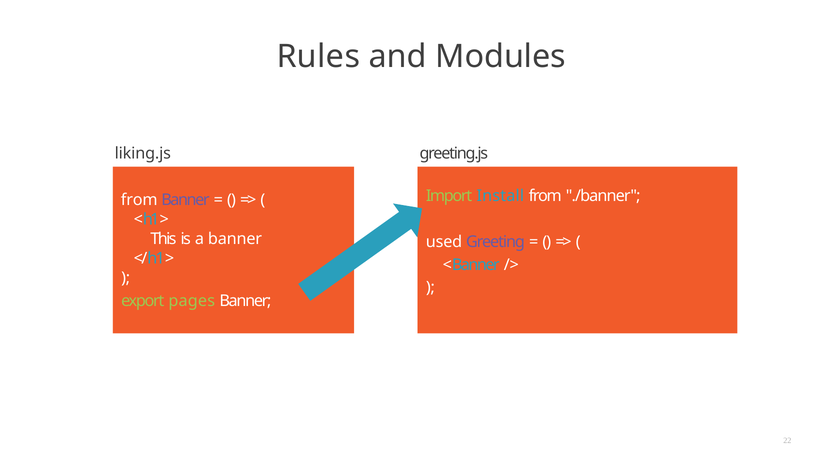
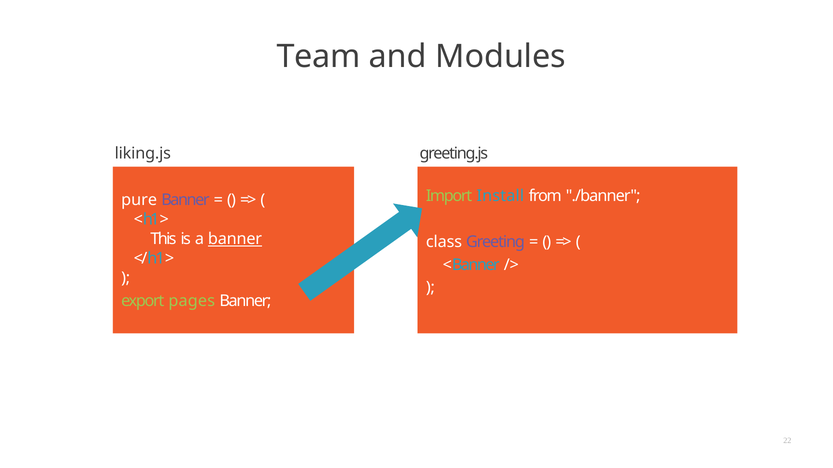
Rules: Rules -> Team
from at (139, 200): from -> pure
banner at (235, 239) underline: none -> present
used: used -> class
